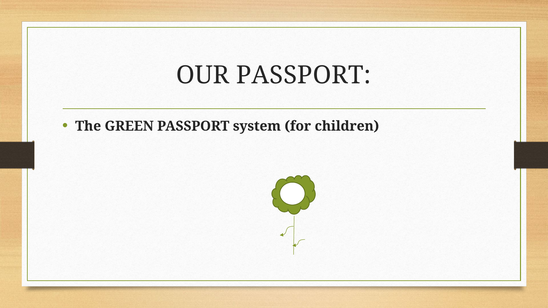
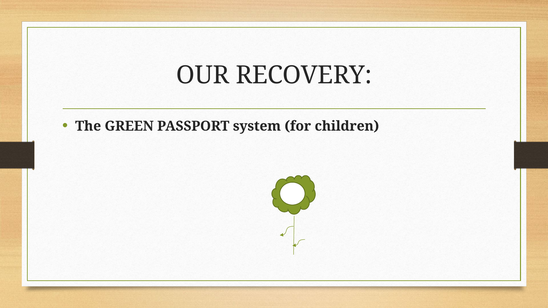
OUR PASSPORT: PASSPORT -> RECOVERY
